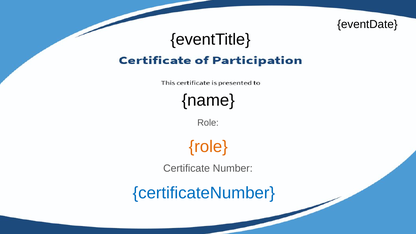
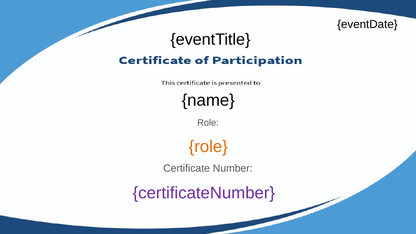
certificateNumber colour: blue -> purple
